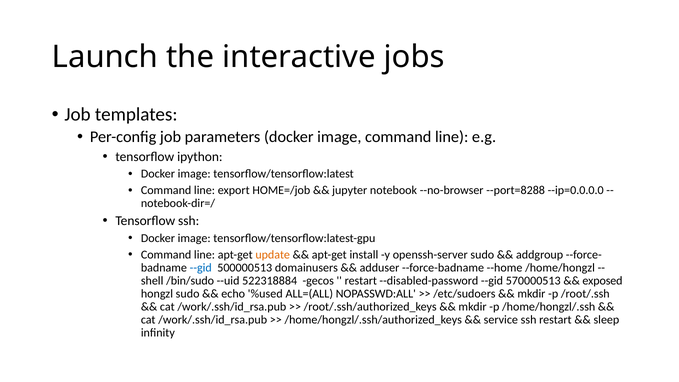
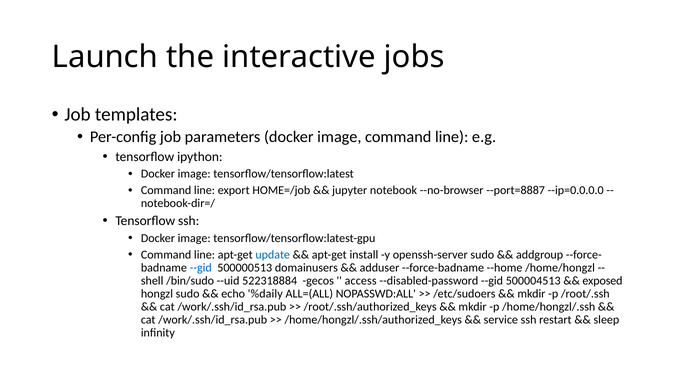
--port=8288: --port=8288 -> --port=8887
update colour: orange -> blue
restart at (361, 281): restart -> access
570000513: 570000513 -> 500004513
%used: %used -> %daily
